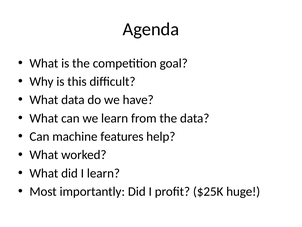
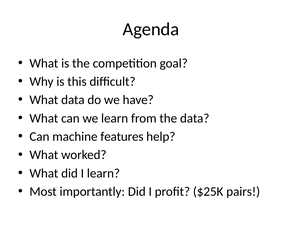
huge: huge -> pairs
